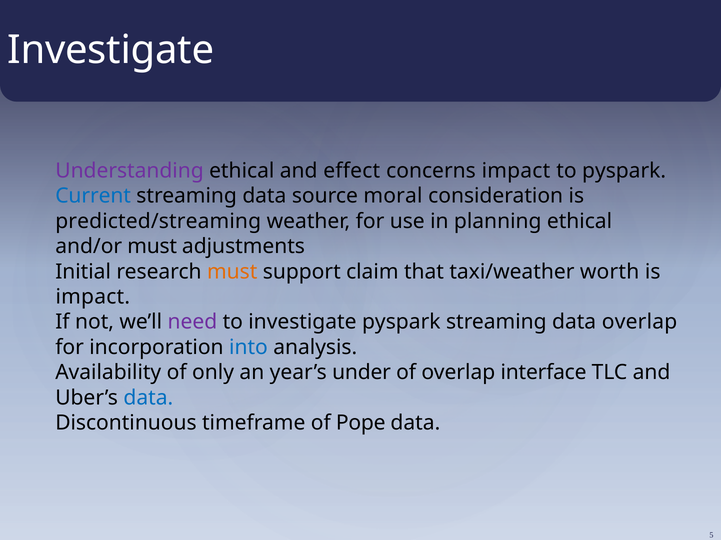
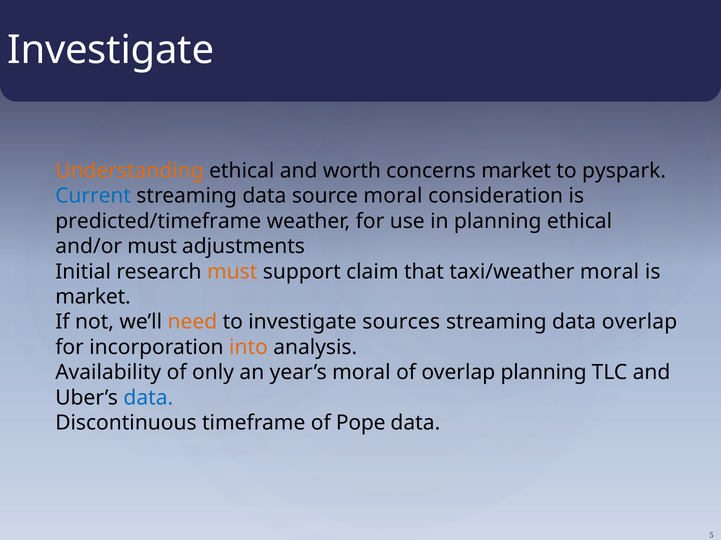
Understanding colour: purple -> orange
effect: effect -> worth
concerns impact: impact -> market
predicted/streaming: predicted/streaming -> predicted/timeframe
taxi/weather worth: worth -> moral
impact at (93, 297): impact -> market
need colour: purple -> orange
investigate pyspark: pyspark -> sources
into colour: blue -> orange
year’s under: under -> moral
overlap interface: interface -> planning
